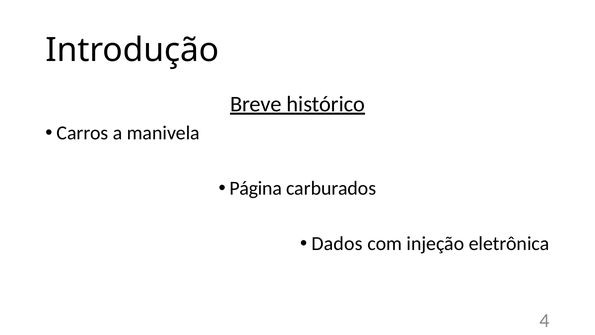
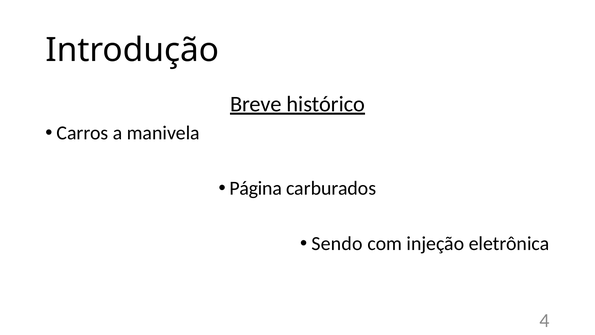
Dados: Dados -> Sendo
